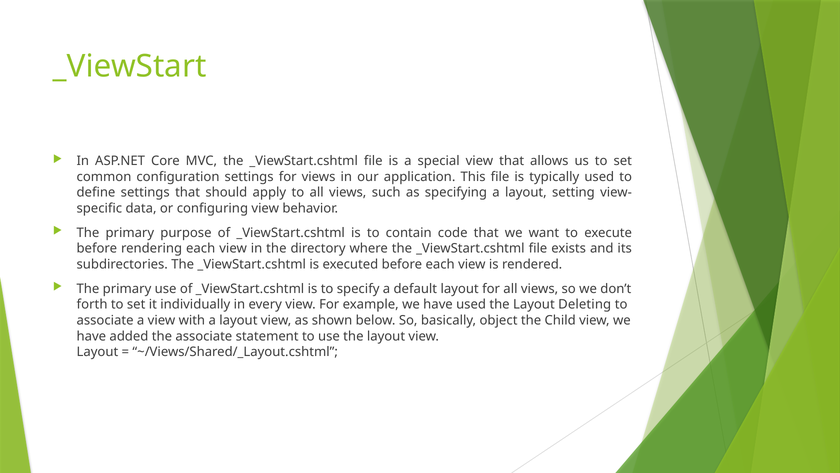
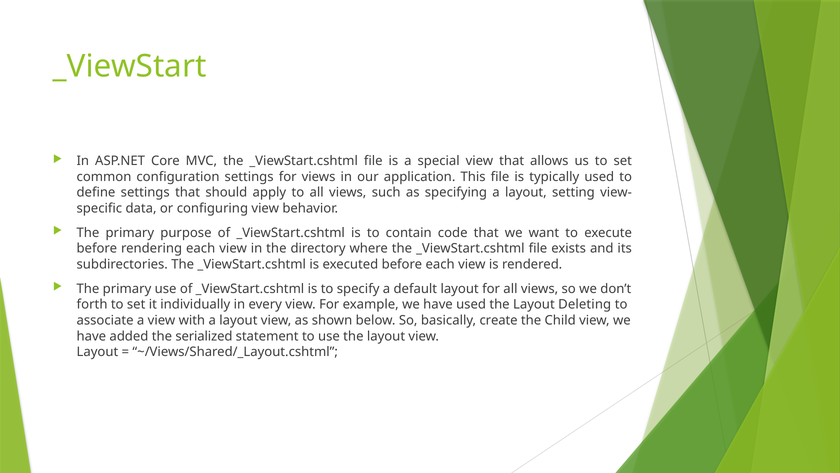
object: object -> create
the associate: associate -> serialized
